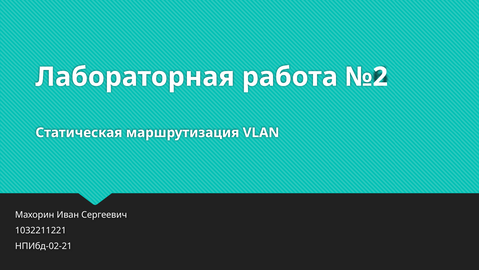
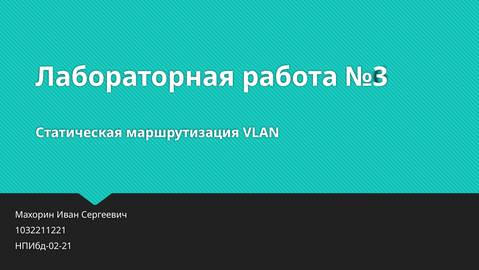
№2: №2 -> №3
